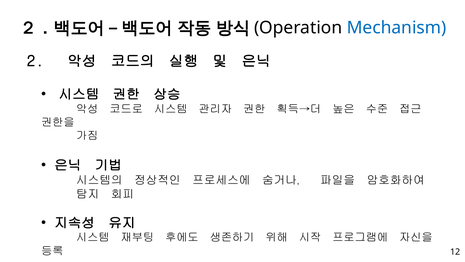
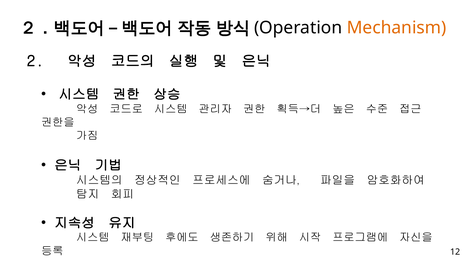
Mechanism colour: blue -> orange
